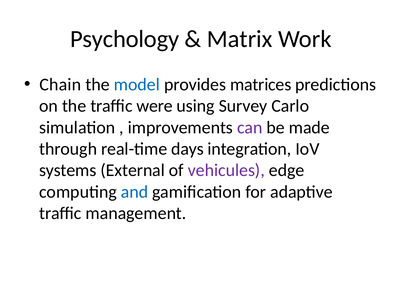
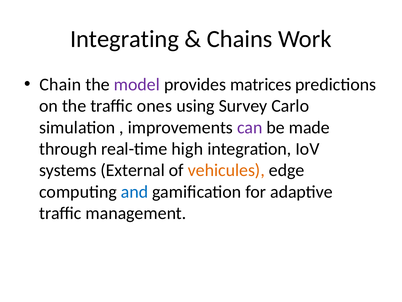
Psychology: Psychology -> Integrating
Matrix: Matrix -> Chains
model colour: blue -> purple
were: were -> ones
days: days -> high
vehicules colour: purple -> orange
